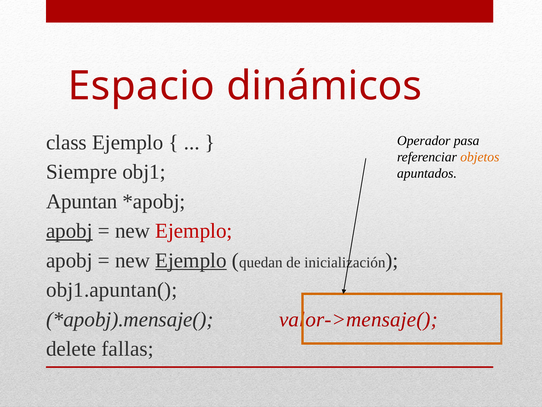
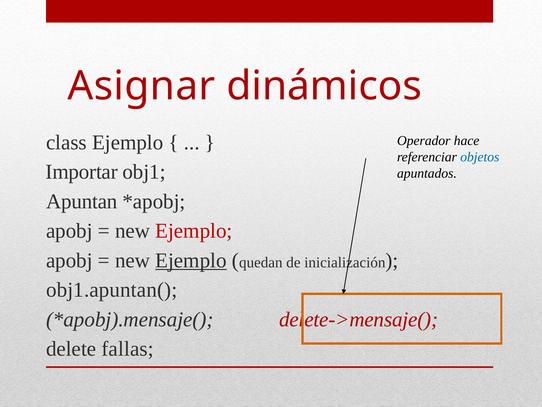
Espacio: Espacio -> Asignar
pasa: pasa -> hace
objetos colour: orange -> blue
Siempre: Siempre -> Importar
apobj at (69, 231) underline: present -> none
valor->mensaje(: valor->mensaje( -> delete->mensaje(
